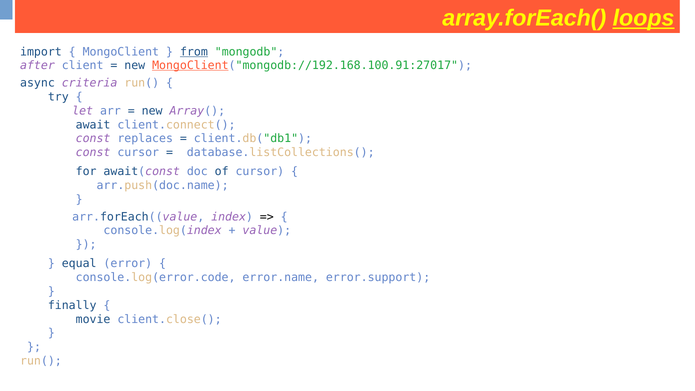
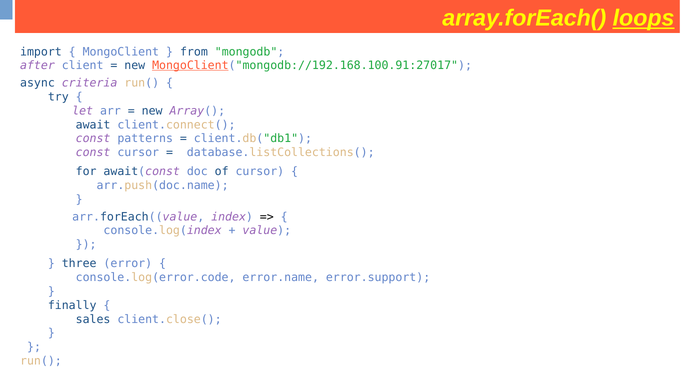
from underline: present -> none
replaces: replaces -> patterns
equal: equal -> three
movie: movie -> sales
